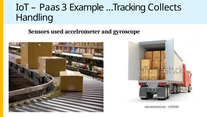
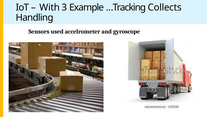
Paas: Paas -> With
